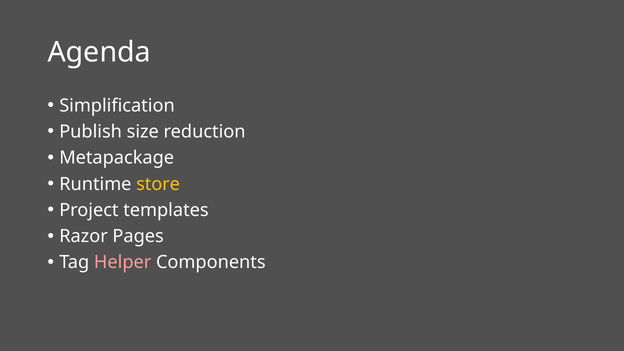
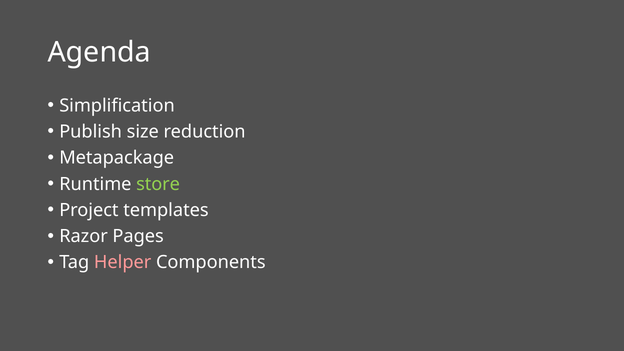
store colour: yellow -> light green
